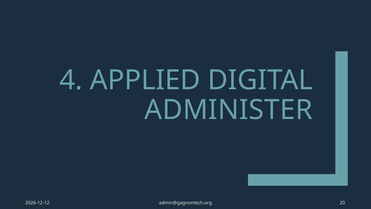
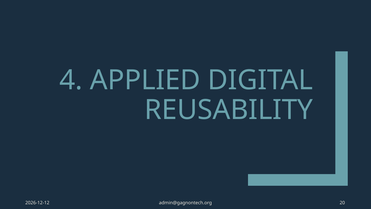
ADMINISTER: ADMINISTER -> REUSABILITY
